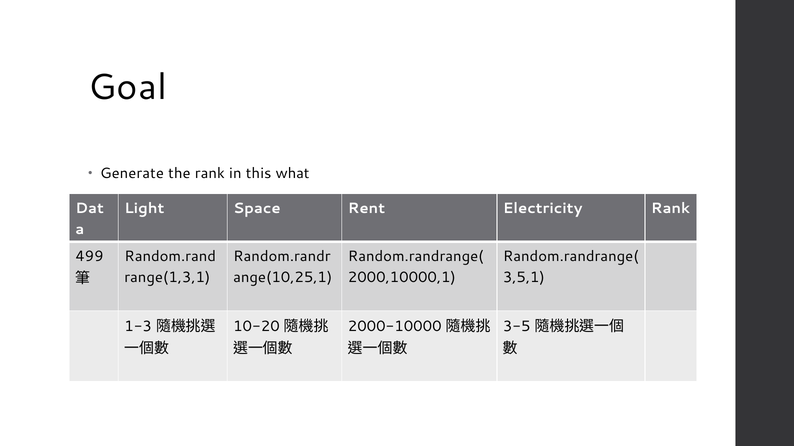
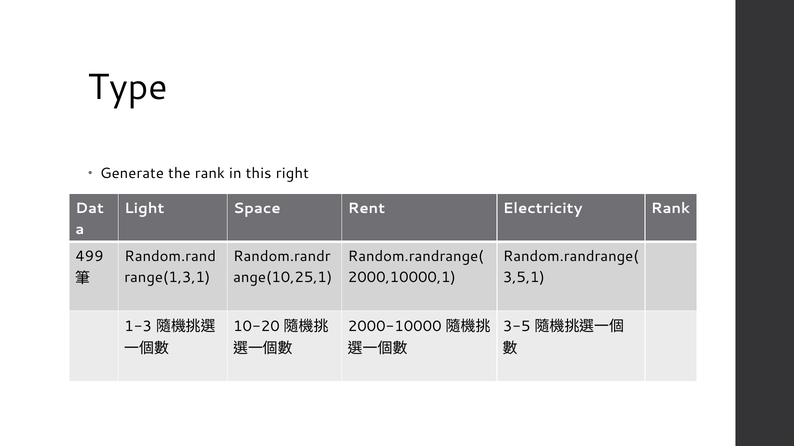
Goal: Goal -> Type
what: what -> right
